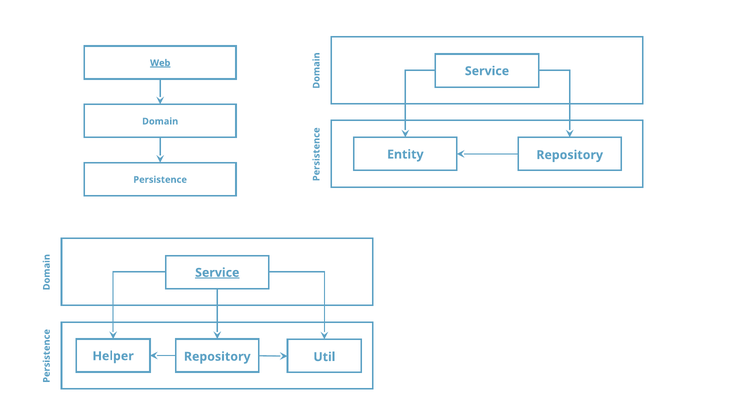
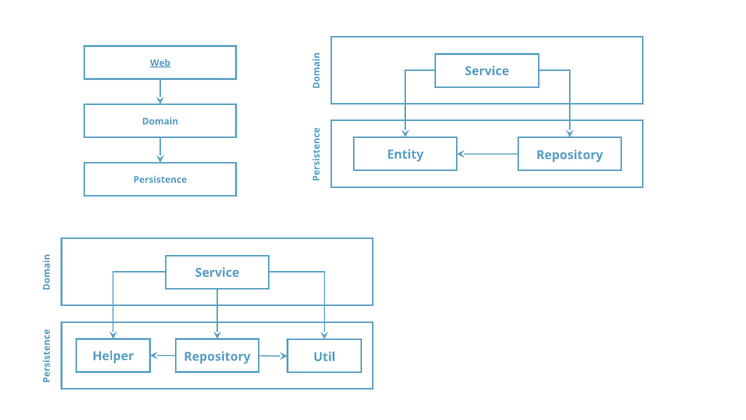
Service at (217, 272) underline: present -> none
